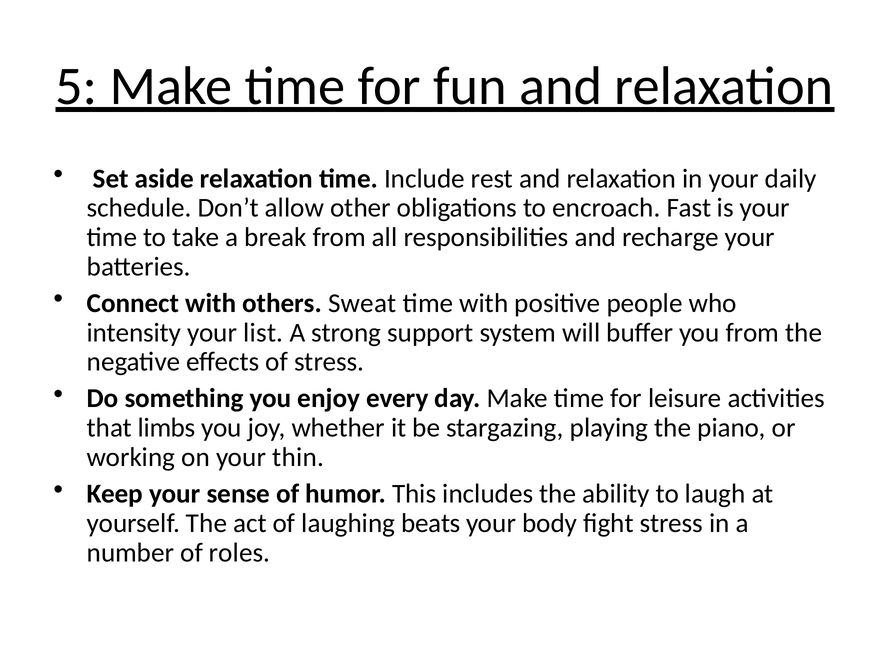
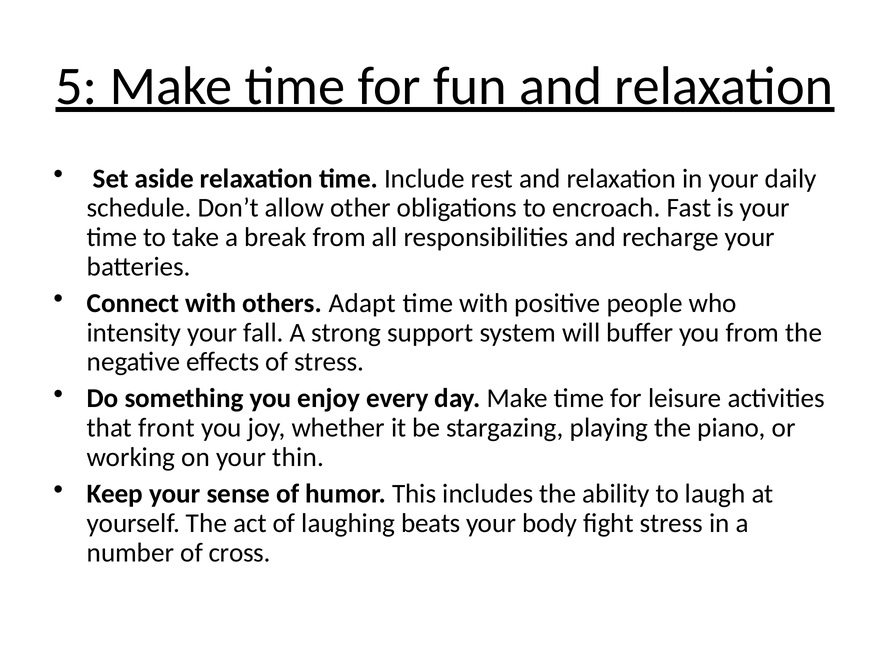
Sweat: Sweat -> Adapt
list: list -> fall
limbs: limbs -> front
roles: roles -> cross
